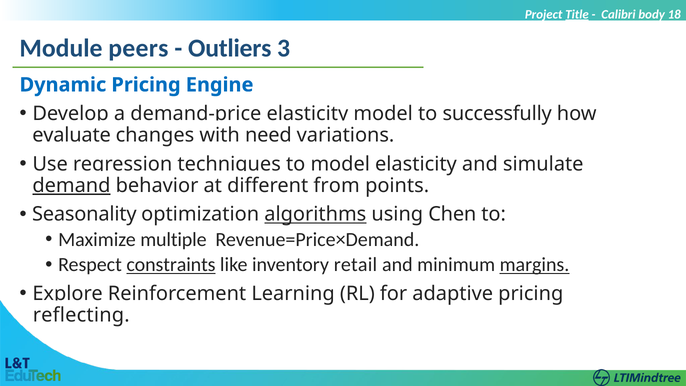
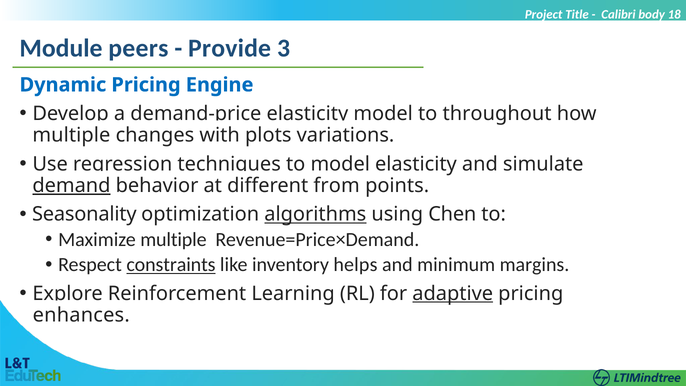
Title underline: present -> none
Outliers: Outliers -> Provide
successfully: successfully -> throughout
evaluate at (72, 135): evaluate -> multiple
need: need -> plots
retail: retail -> helps
margins underline: present -> none
adaptive underline: none -> present
reflecting: reflecting -> enhances
